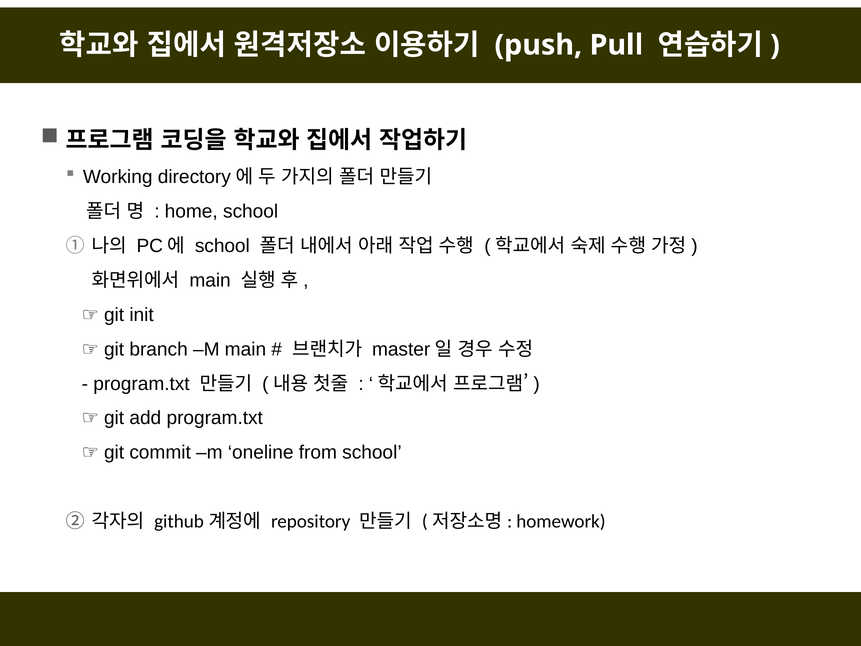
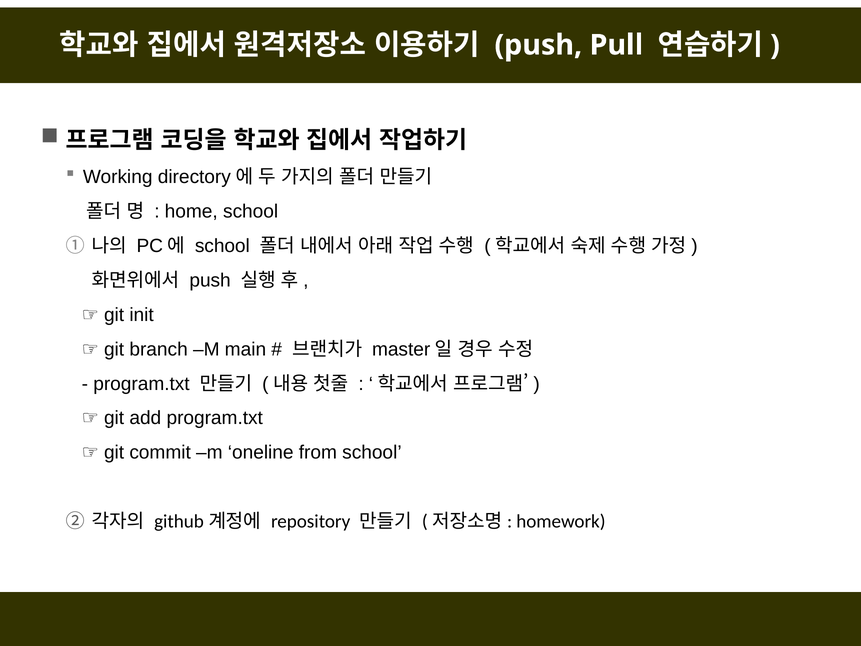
main at (210, 280): main -> push
